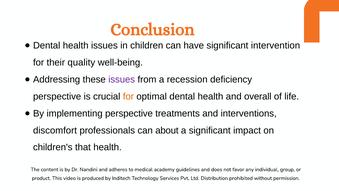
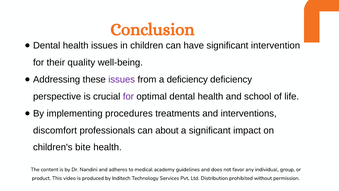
a recession: recession -> deficiency
for at (128, 96) colour: orange -> purple
overall: overall -> school
implementing perspective: perspective -> procedures
that: that -> bite
